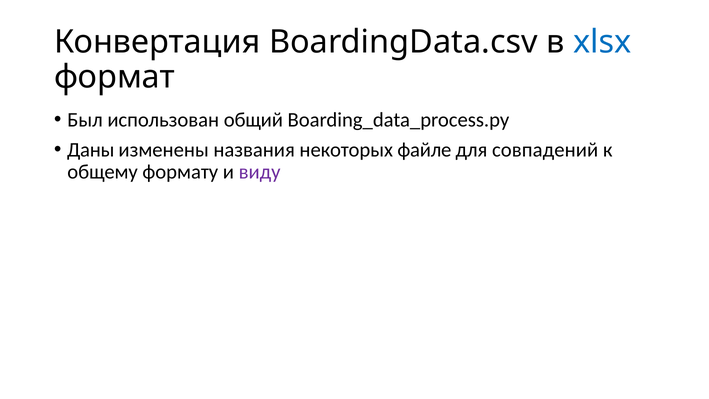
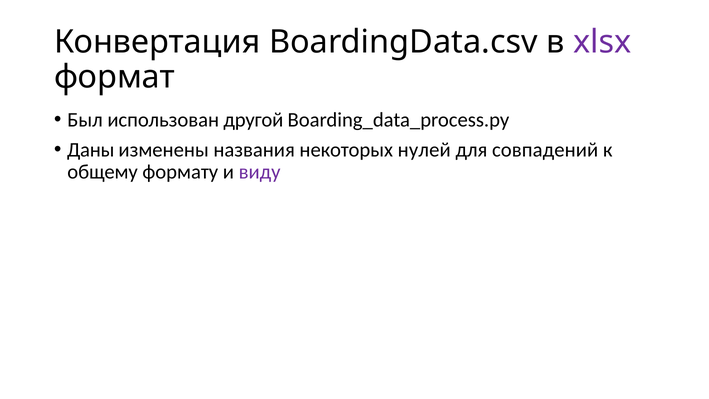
xlsx colour: blue -> purple
общий: общий -> другой
файле: файле -> нулей
